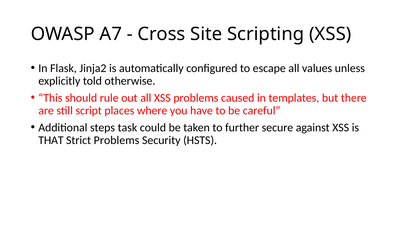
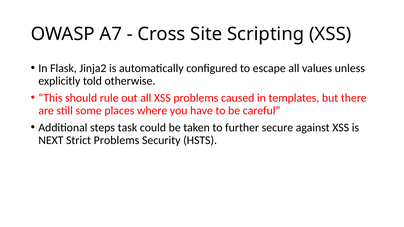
script: script -> some
THAT: THAT -> NEXT
